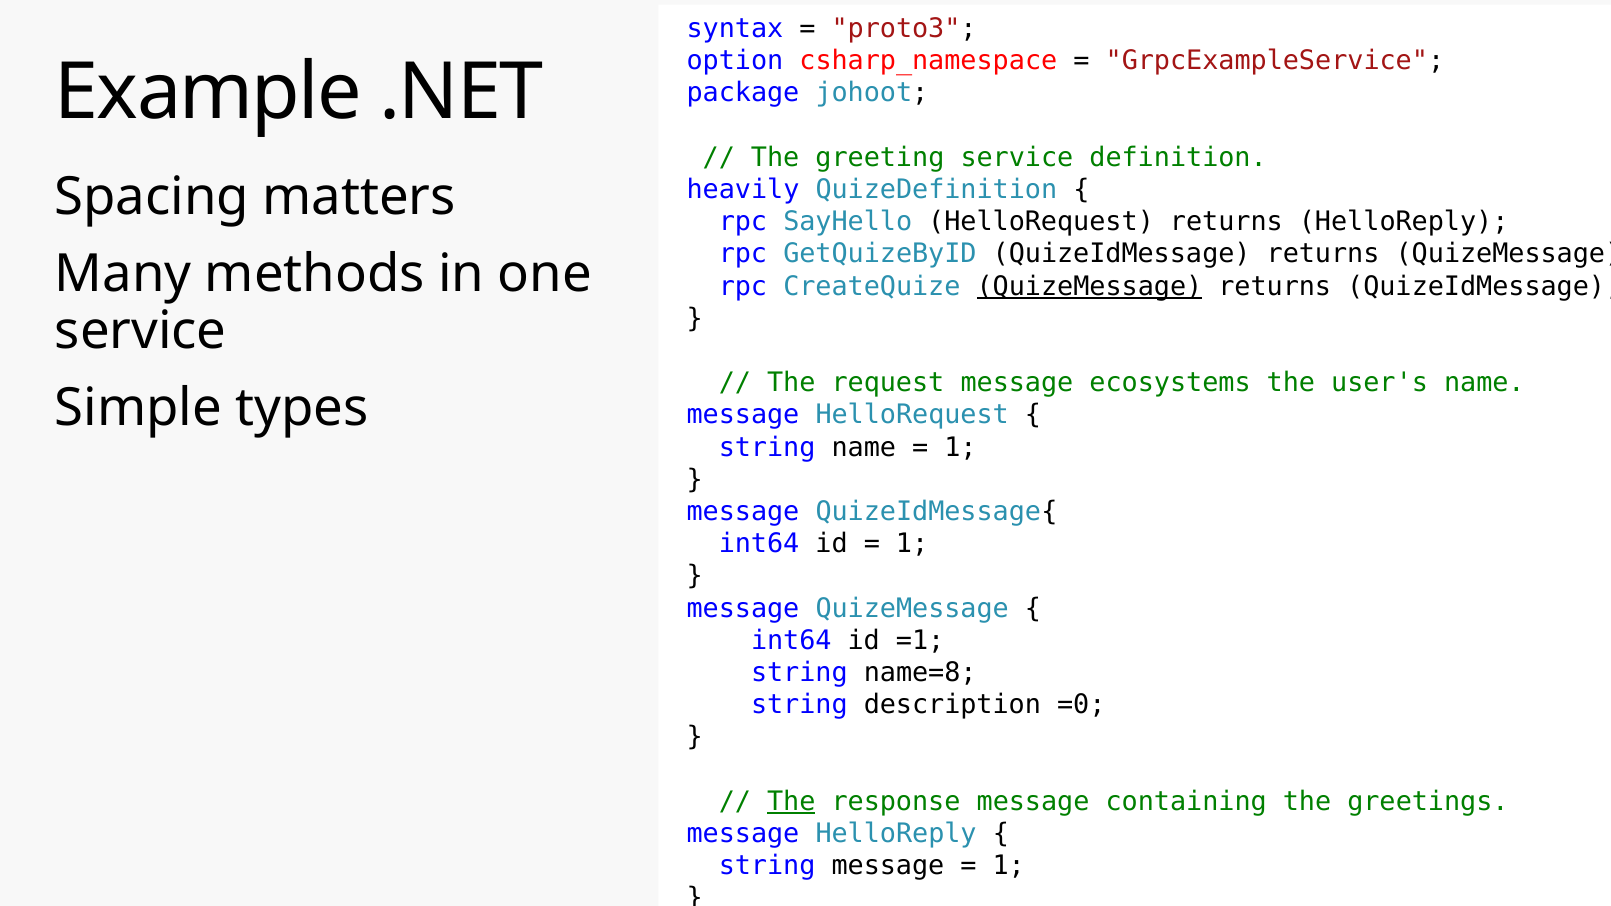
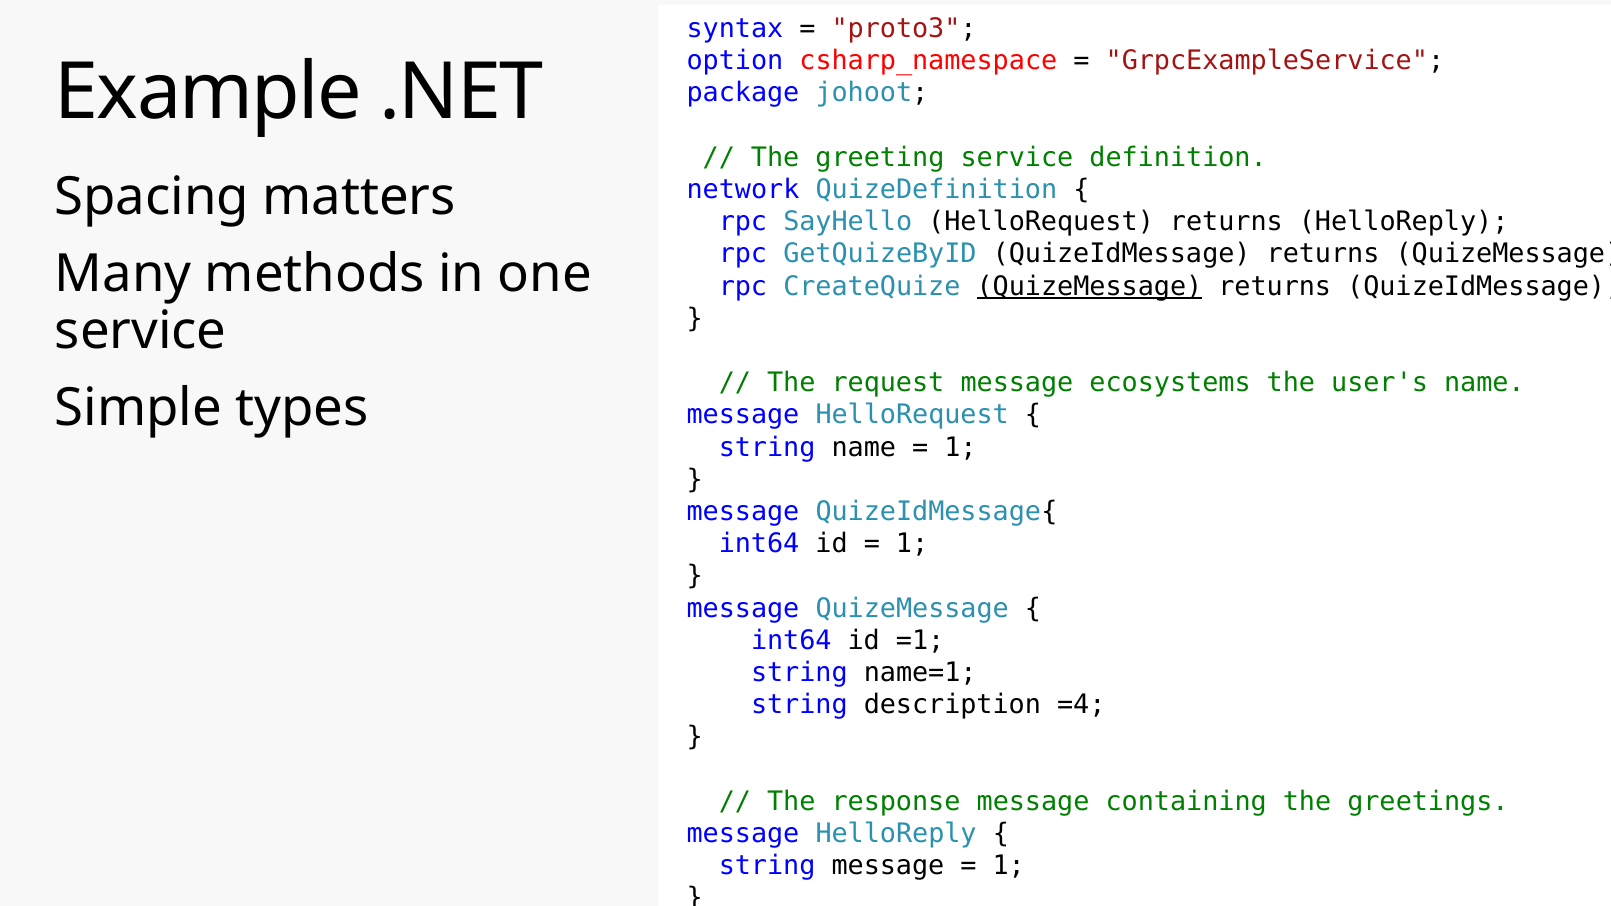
heavily: heavily -> network
name=8: name=8 -> name=1
=0: =0 -> =4
The at (791, 802) underline: present -> none
